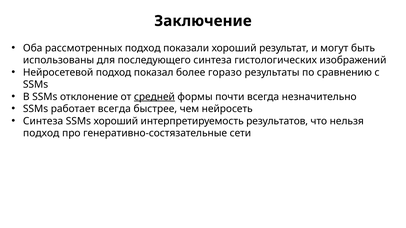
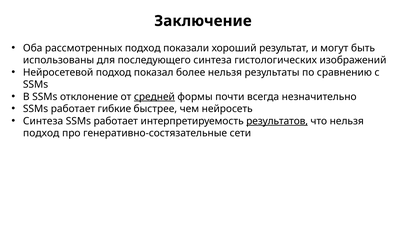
более горазо: горазо -> нельзя
работает всегда: всегда -> гибкие
хороший at (116, 121): хороший -> работает
результатов underline: none -> present
